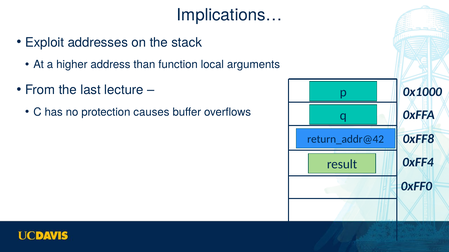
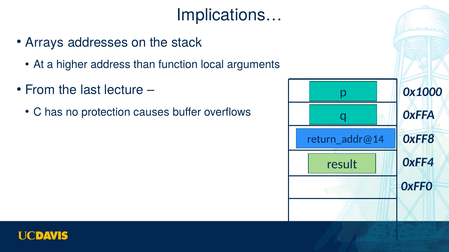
Exploit: Exploit -> Arrays
return_addr@42: return_addr@42 -> return_addr@14
